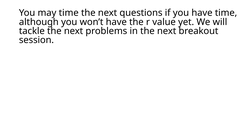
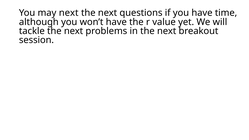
may time: time -> next
